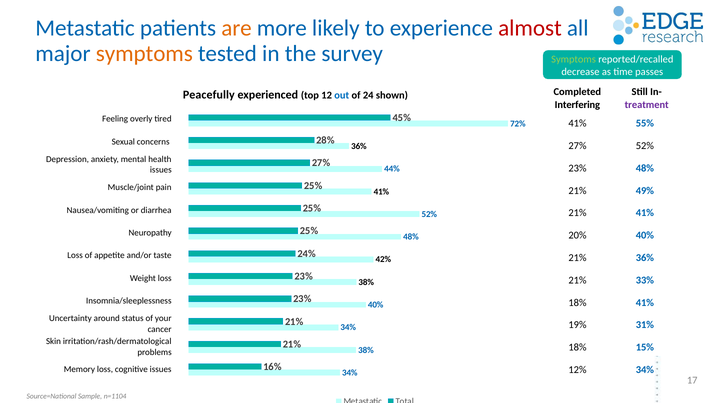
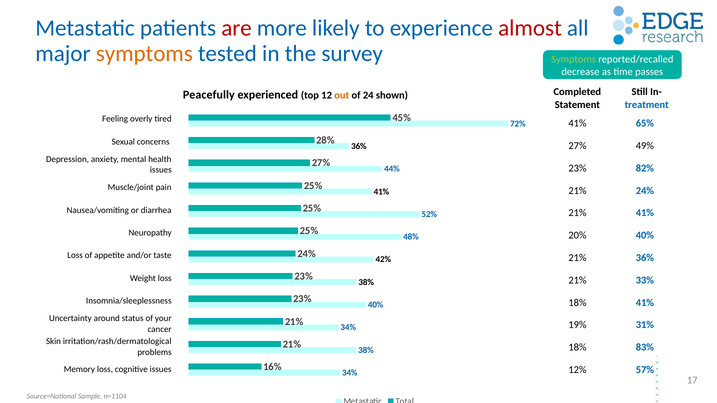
are colour: orange -> red
out colour: blue -> orange
Interfering: Interfering -> Statement
treatment colour: purple -> blue
55%: 55% -> 65%
27% 52%: 52% -> 49%
23% 48%: 48% -> 82%
21% 49%: 49% -> 24%
15%: 15% -> 83%
12% 34%: 34% -> 57%
